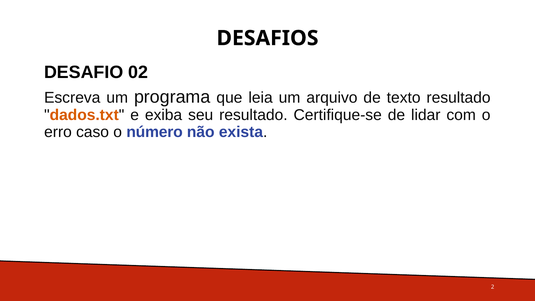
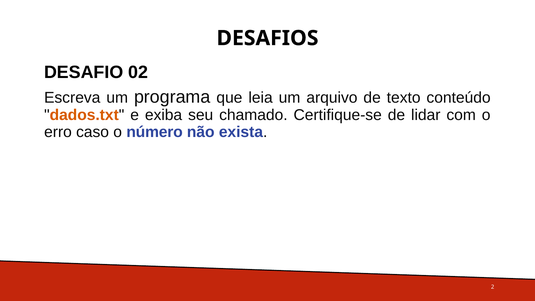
texto resultado: resultado -> conteúdo
seu resultado: resultado -> chamado
